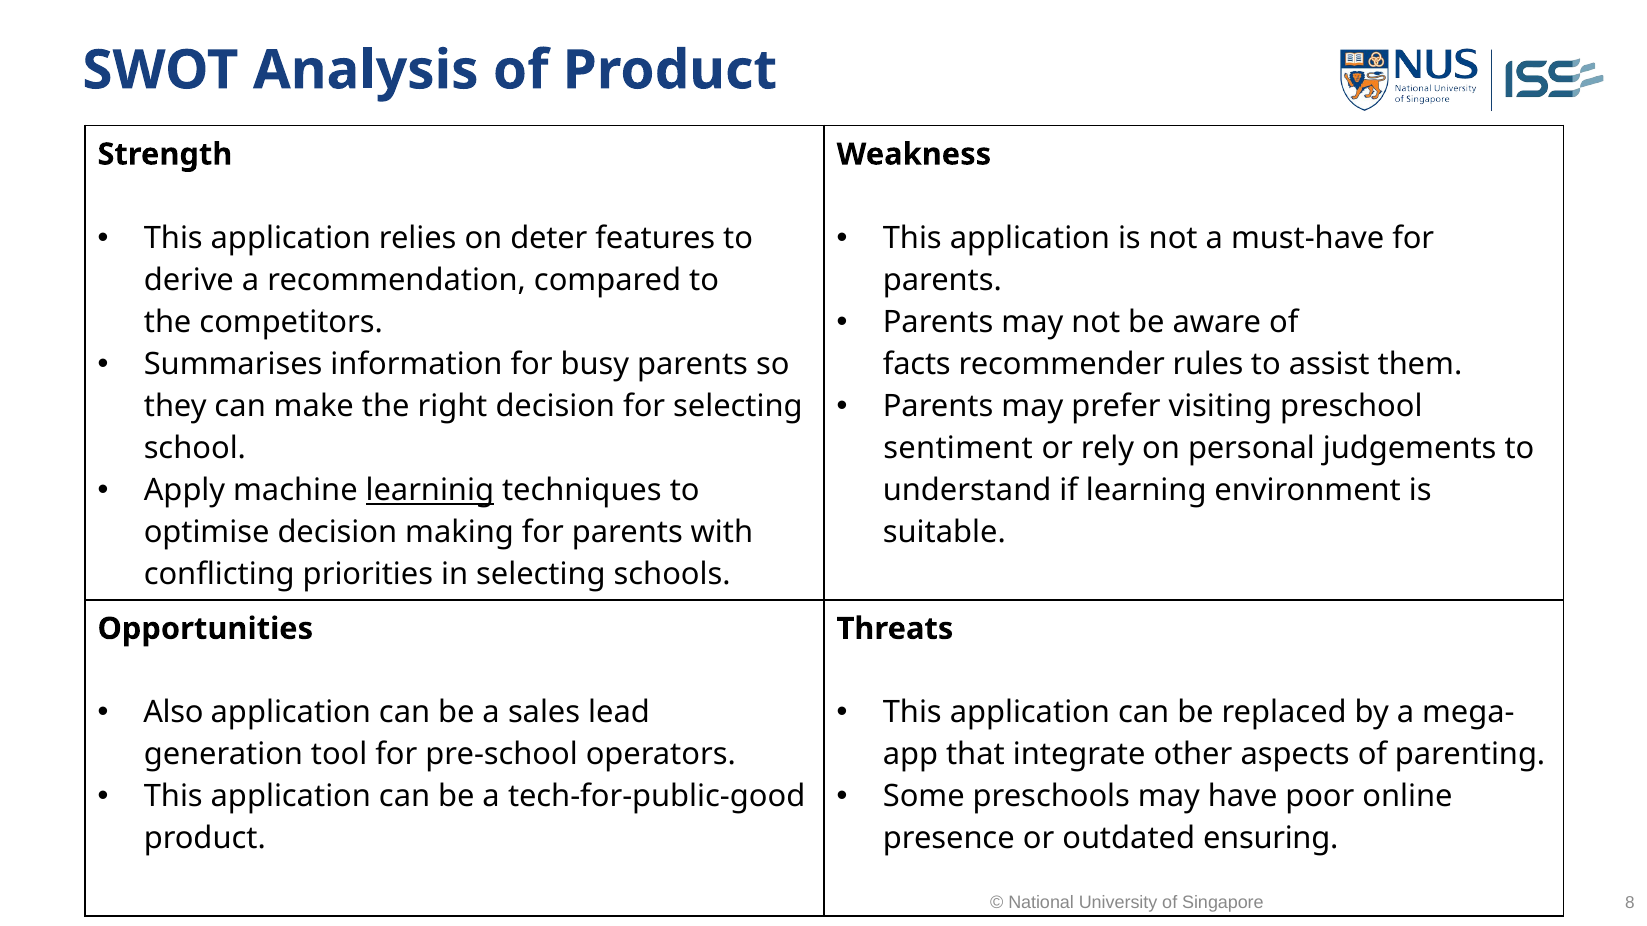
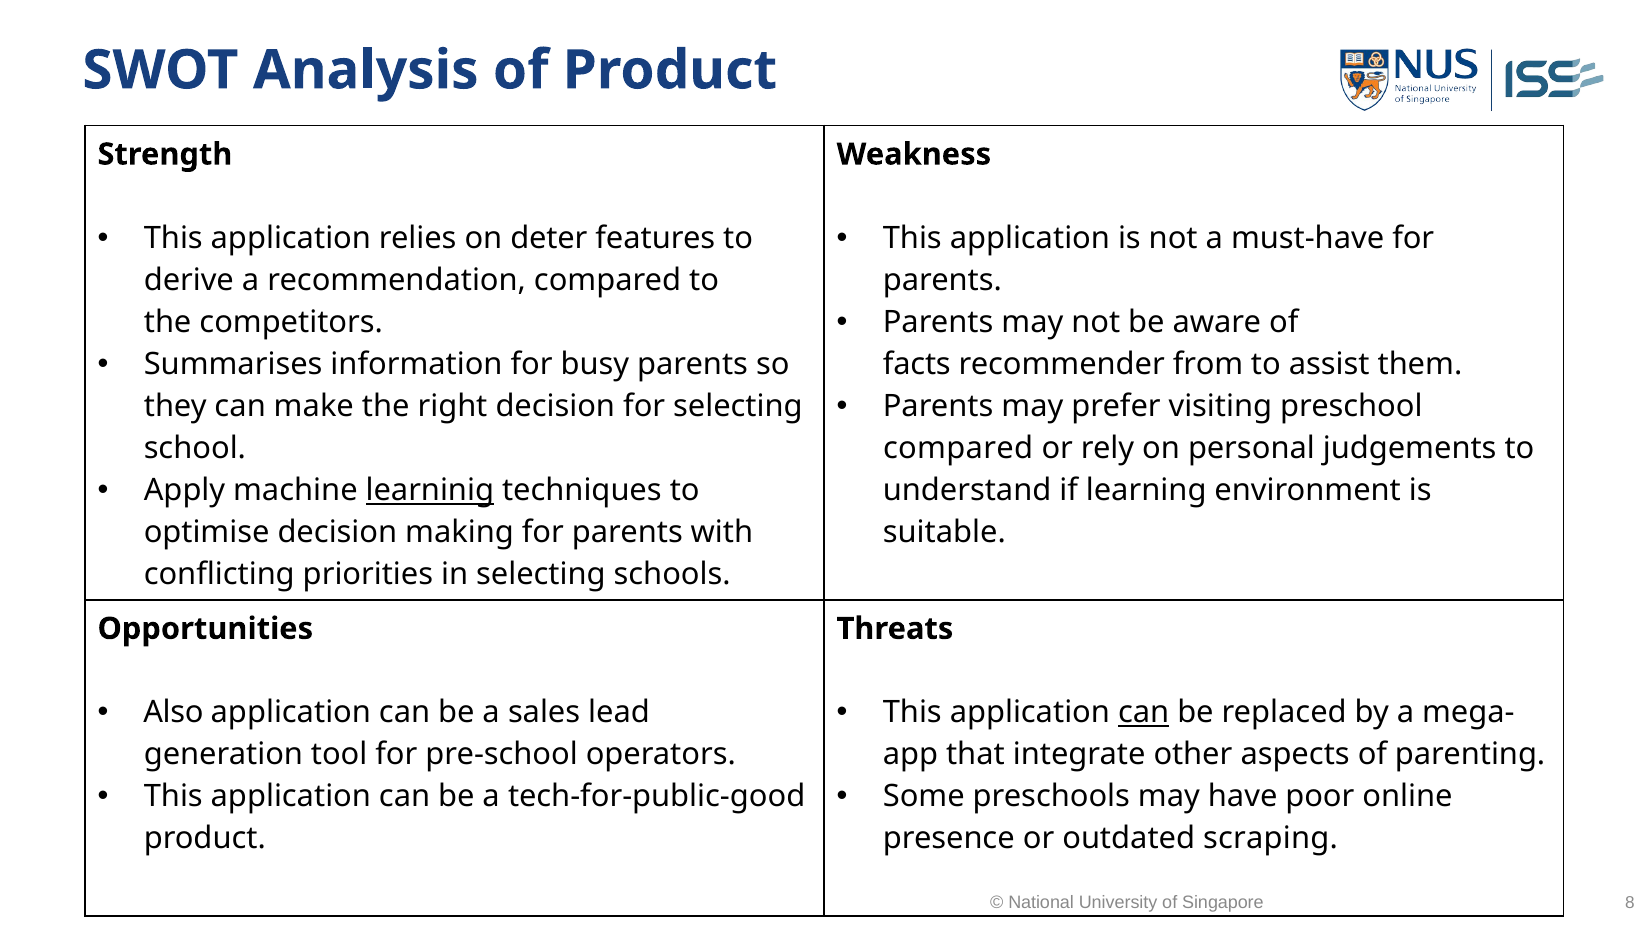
rules: rules -> from
sentiment at (958, 449): sentiment -> compared
can at (1144, 713) underline: none -> present
ensuring: ensuring -> scraping
